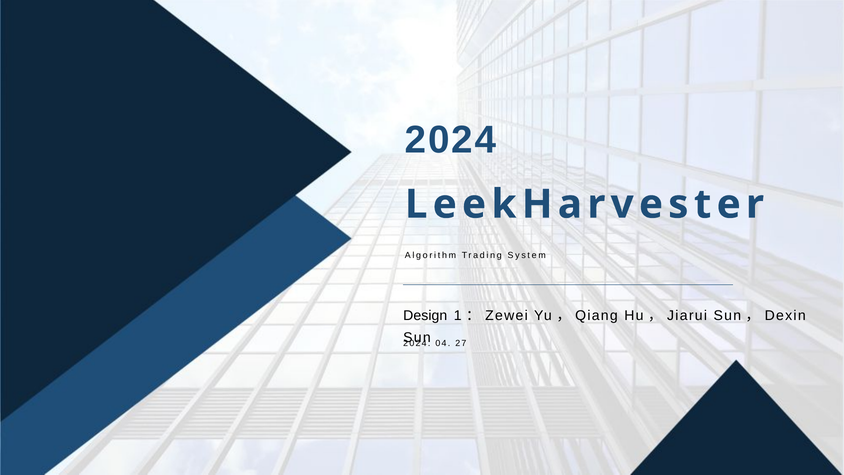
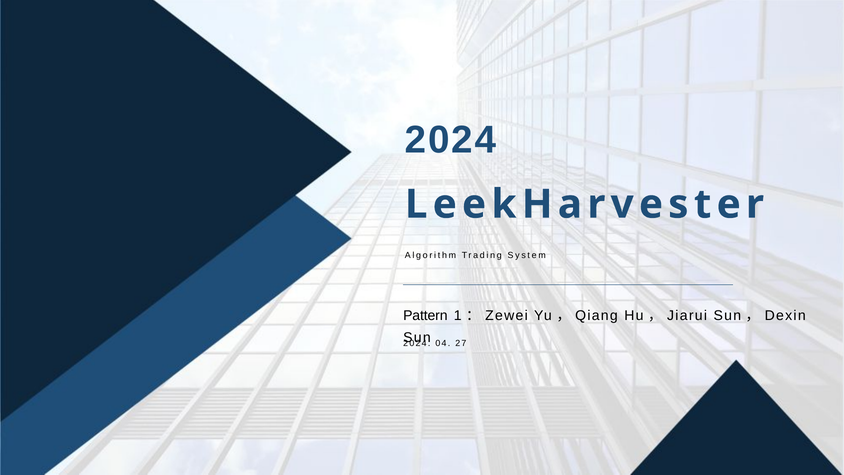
Design: Design -> Pattern
